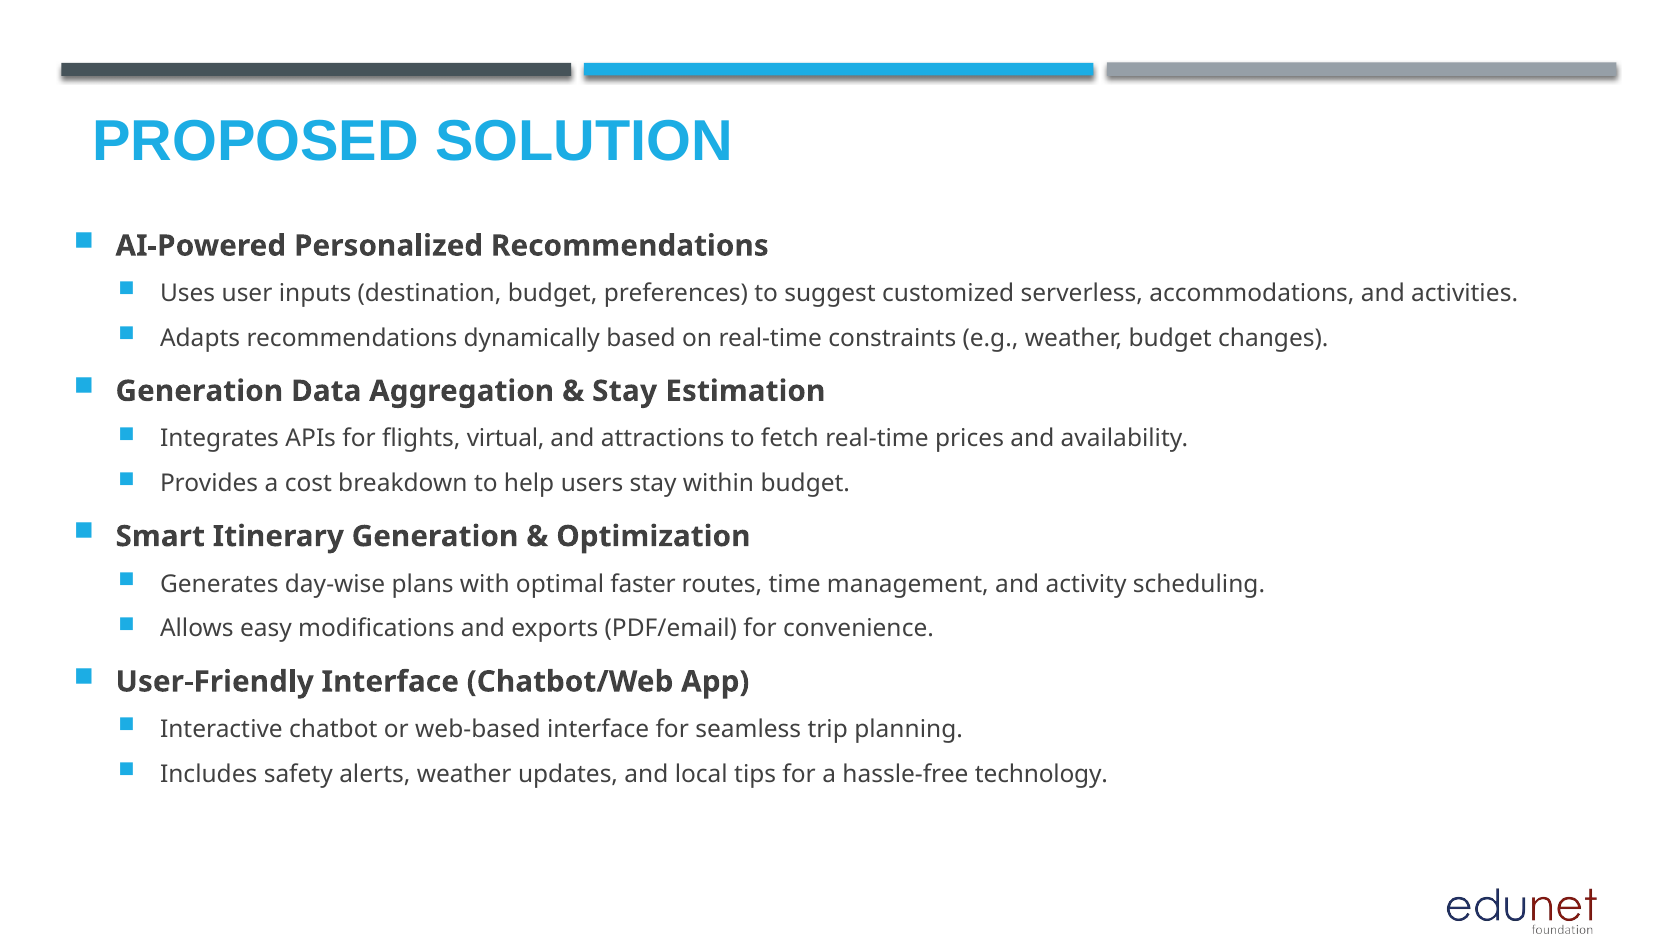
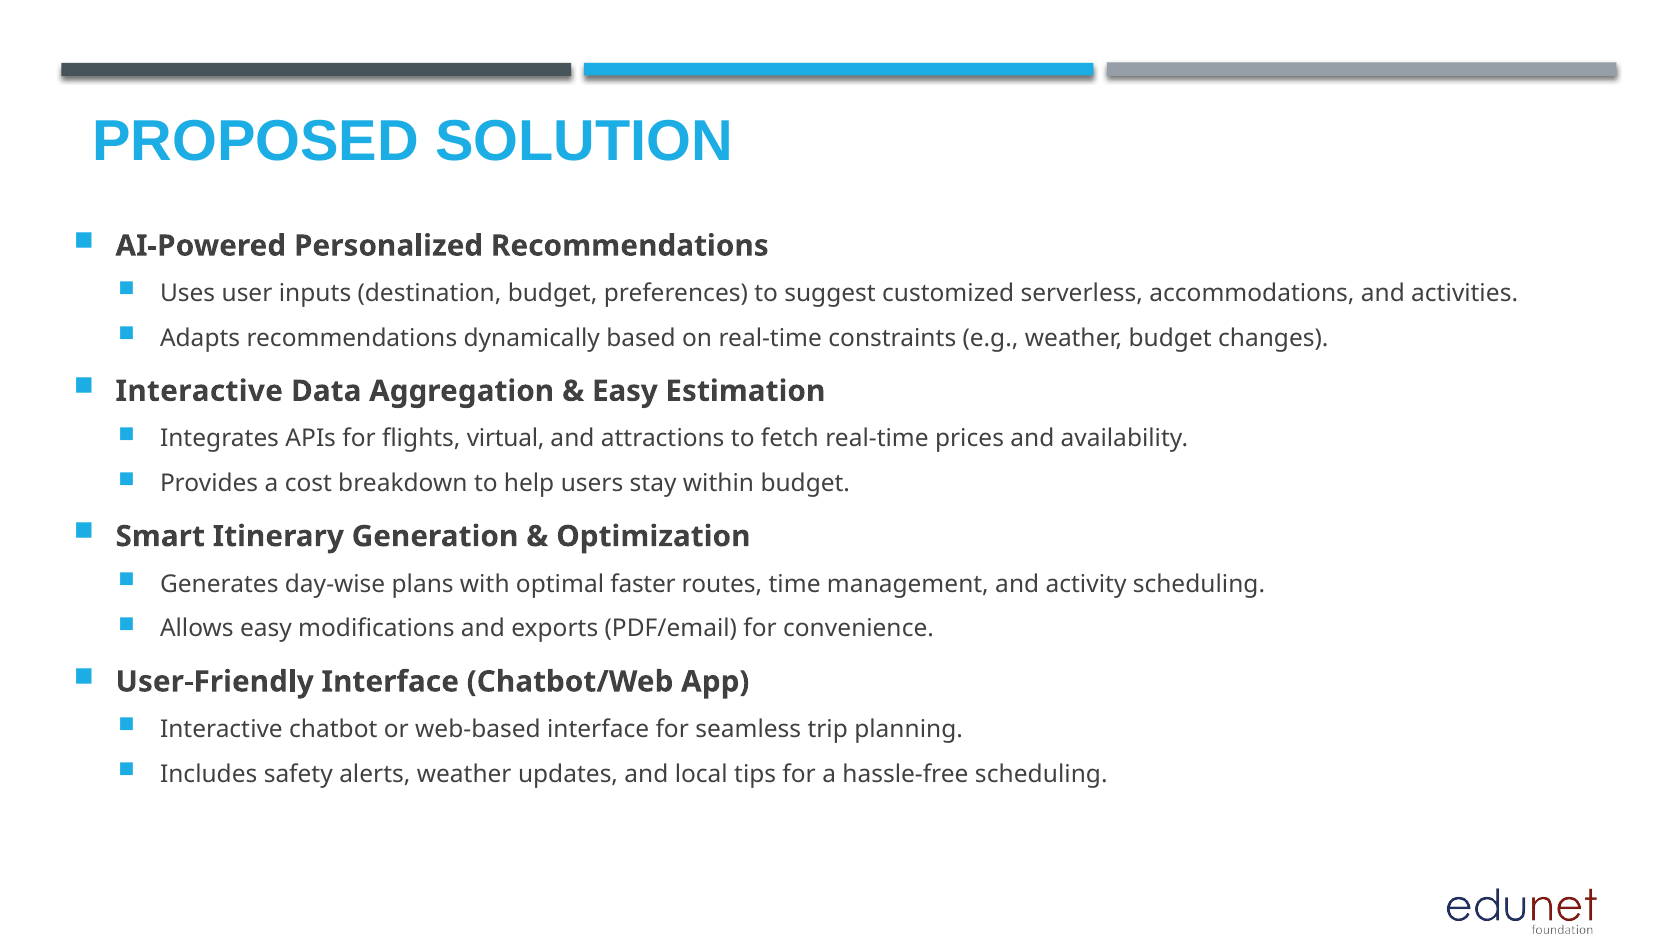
Generation at (199, 391): Generation -> Interactive
Stay at (625, 391): Stay -> Easy
hassle-free technology: technology -> scheduling
